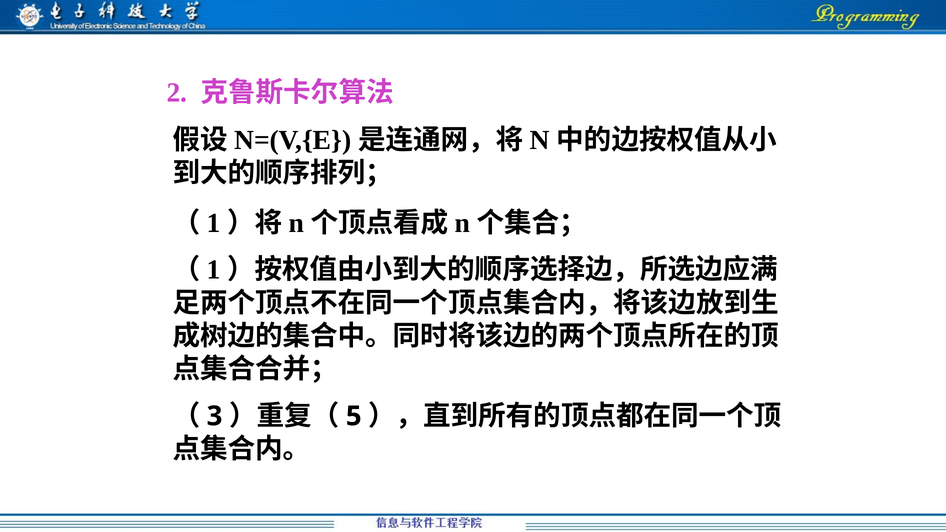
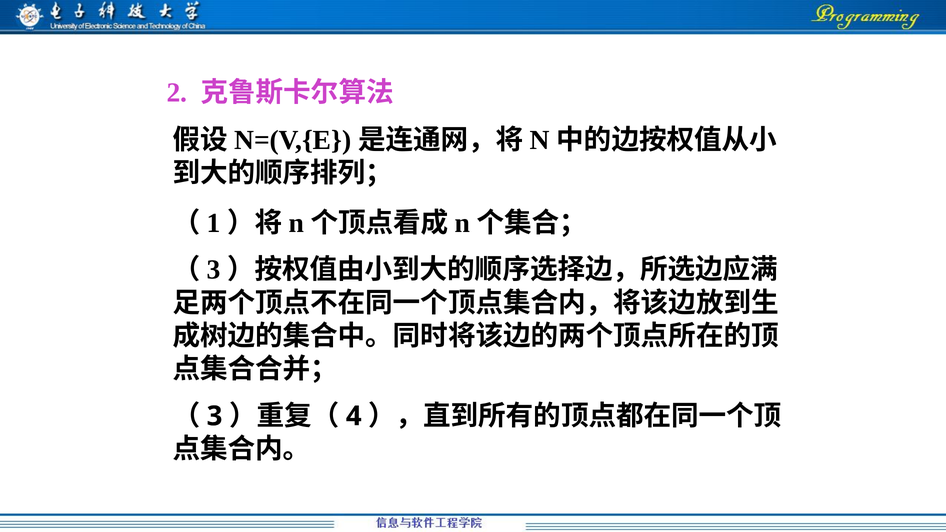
1 at (214, 270): 1 -> 3
5: 5 -> 4
